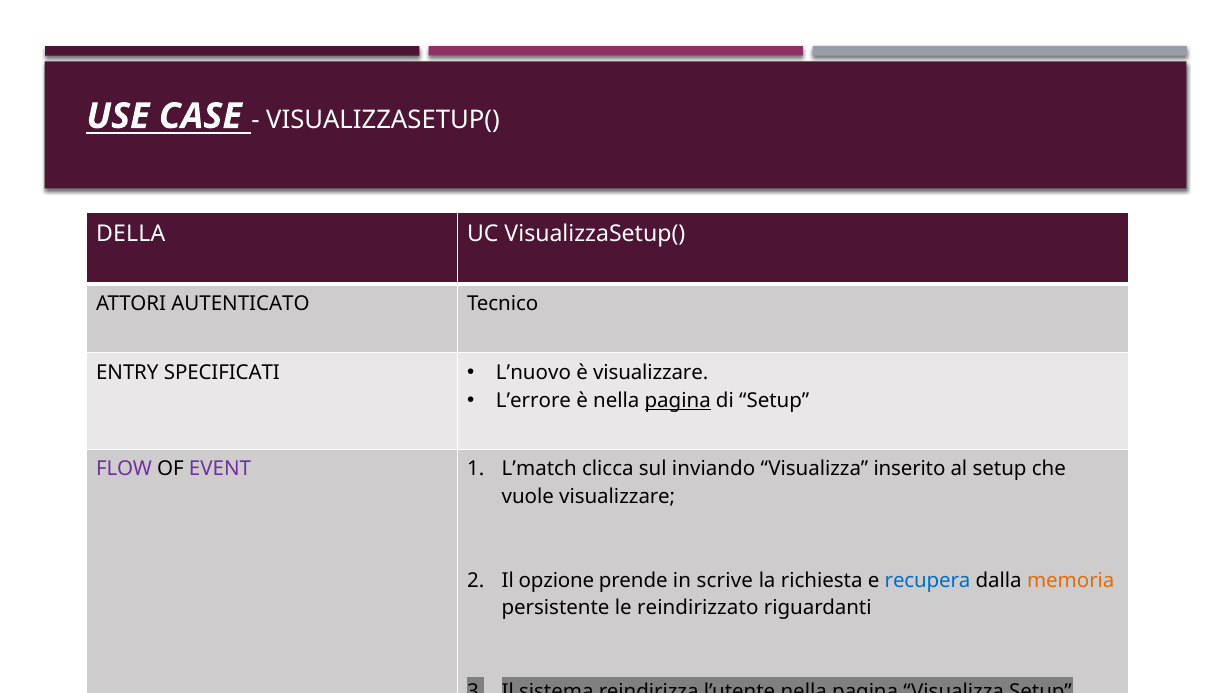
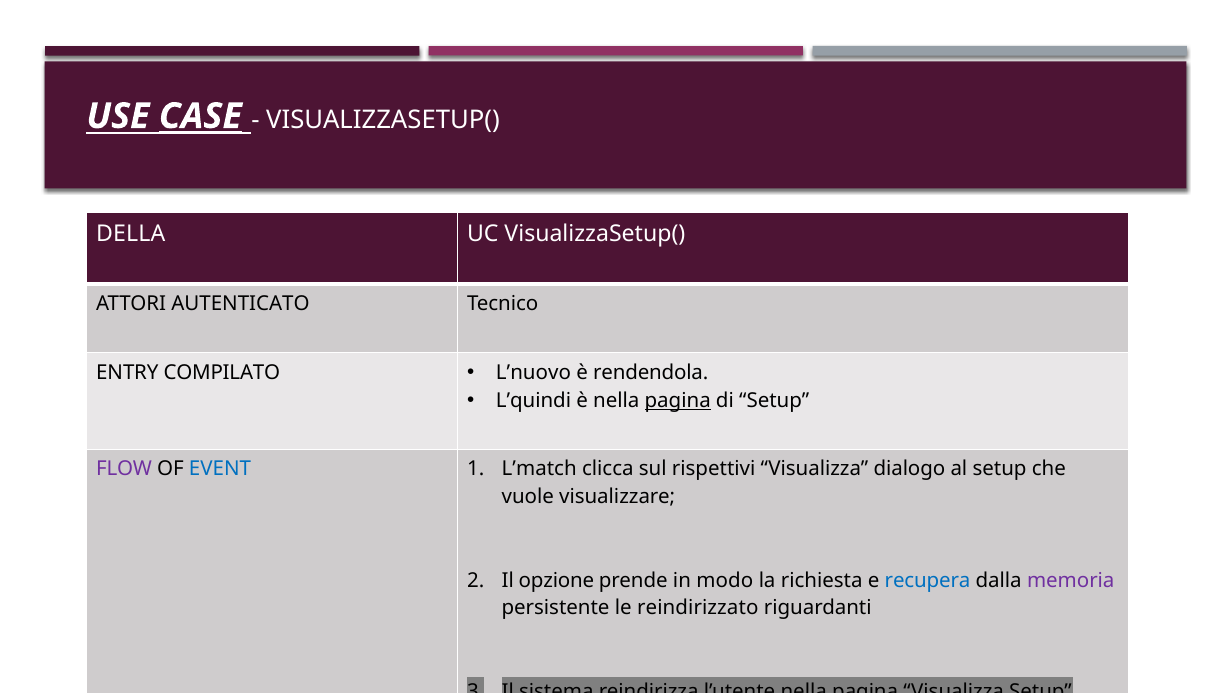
CASE underline: none -> present
SPECIFICATI: SPECIFICATI -> COMPILATO
è visualizzare: visualizzare -> rendendola
L’errore: L’errore -> L’quindi
EVENT colour: purple -> blue
inviando: inviando -> rispettivi
inserito: inserito -> dialogo
scrive: scrive -> modo
memoria at (1071, 580) colour: orange -> purple
